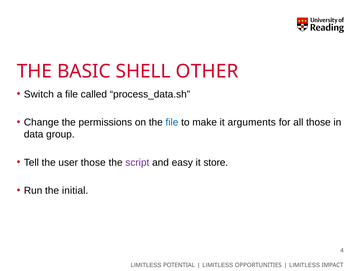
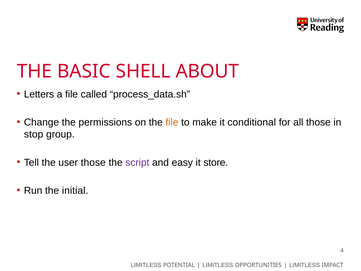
OTHER: OTHER -> ABOUT
Switch: Switch -> Letters
file at (172, 122) colour: blue -> orange
arguments: arguments -> conditional
data: data -> stop
